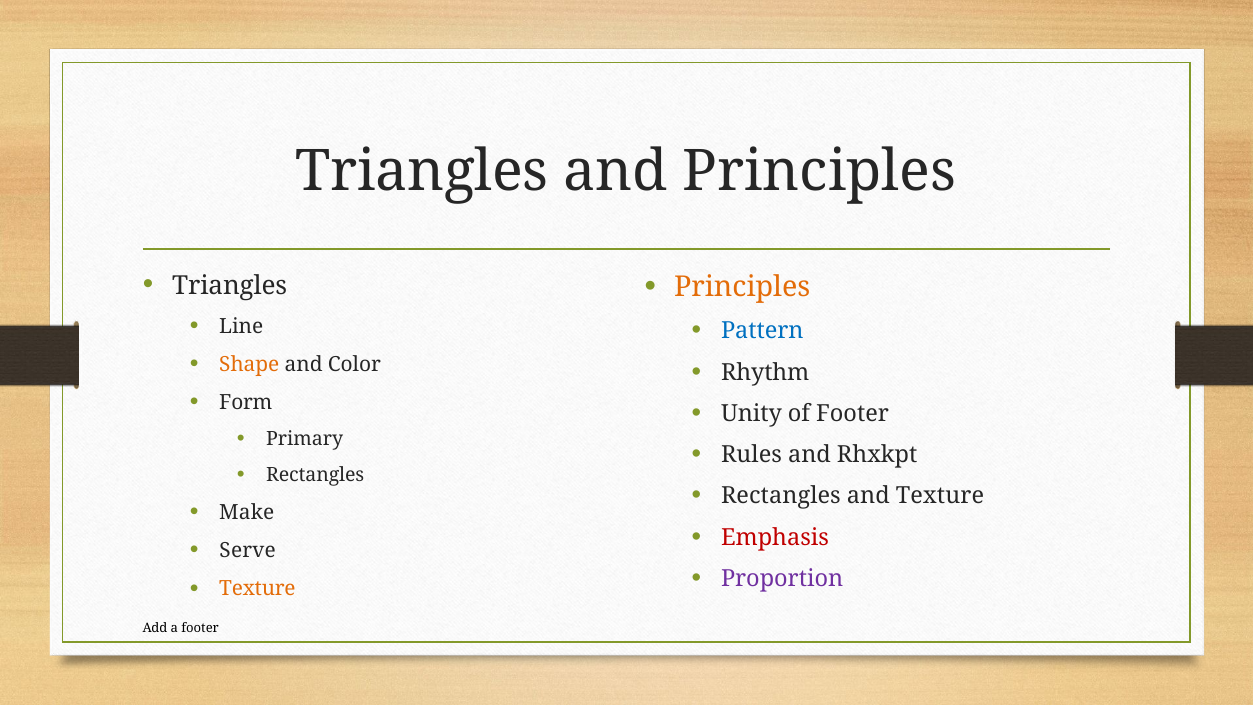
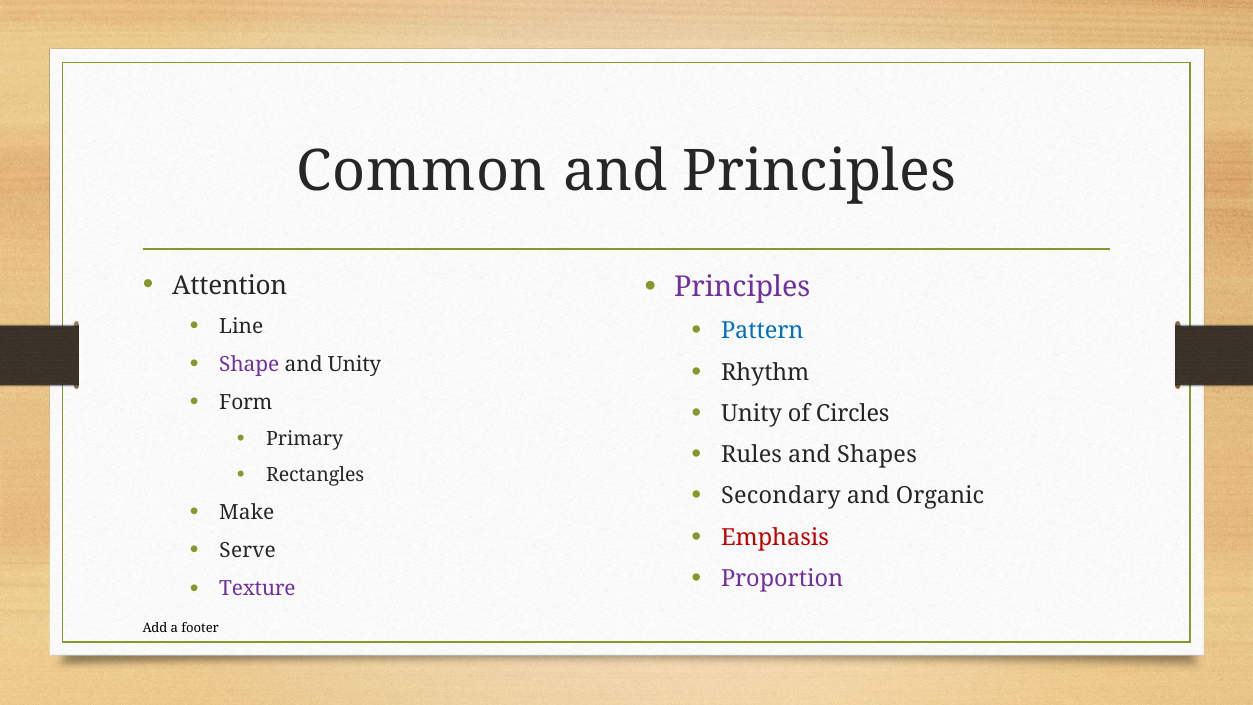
Triangles at (422, 172): Triangles -> Common
Triangles at (230, 285): Triangles -> Attention
Principles at (742, 287) colour: orange -> purple
Shape colour: orange -> purple
and Color: Color -> Unity
of Footer: Footer -> Circles
Rhxkpt: Rhxkpt -> Shapes
Rectangles at (781, 496): Rectangles -> Secondary
and Texture: Texture -> Organic
Texture at (257, 589) colour: orange -> purple
